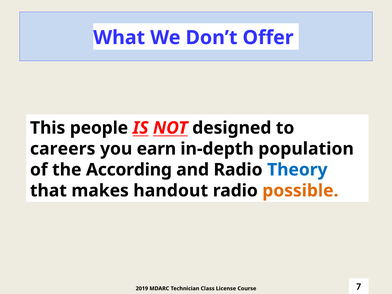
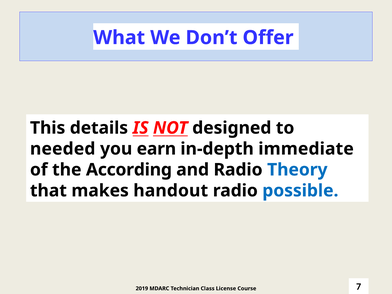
people: people -> details
careers: careers -> needed
population: population -> immediate
possible colour: orange -> blue
